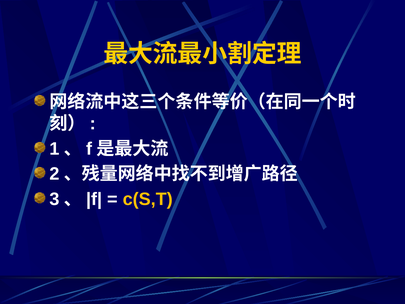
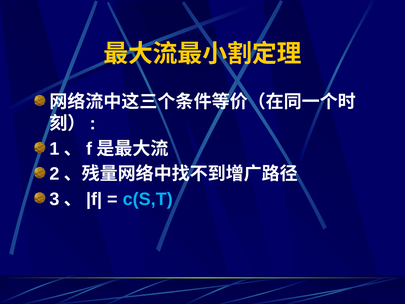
c(S,T colour: yellow -> light blue
